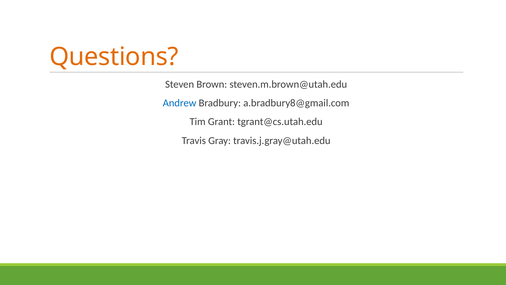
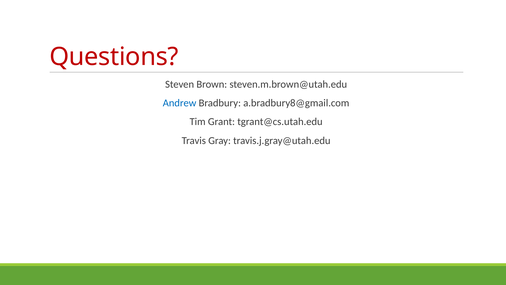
Questions colour: orange -> red
